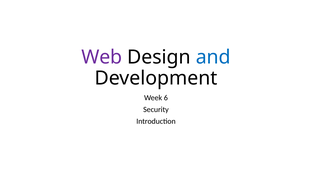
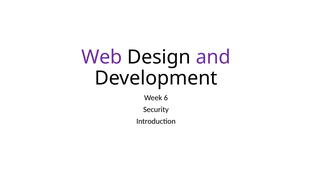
and colour: blue -> purple
